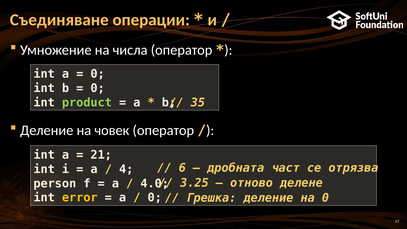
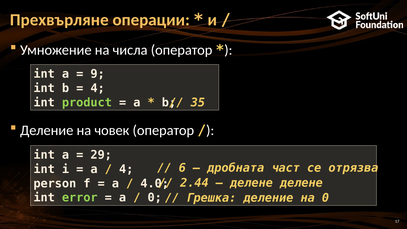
Съединяване: Съединяване -> Прехвърляне
0 at (98, 74): 0 -> 9
0 at (98, 88): 0 -> 4
21: 21 -> 29
3.25: 3.25 -> 2.44
отново at (251, 183): отново -> делене
error colour: yellow -> light green
